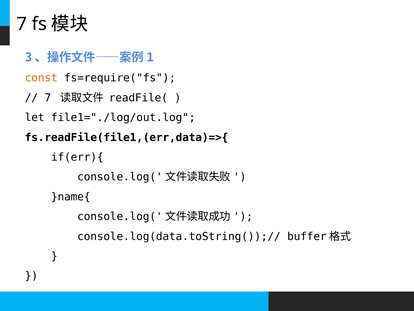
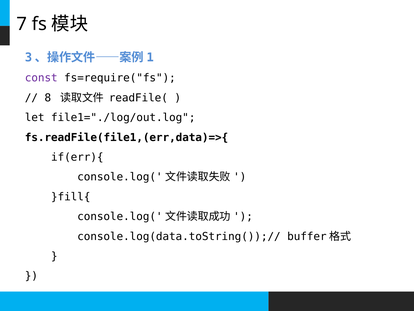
const colour: orange -> purple
7 at (48, 98): 7 -> 8
}name{: }name{ -> }fill{
